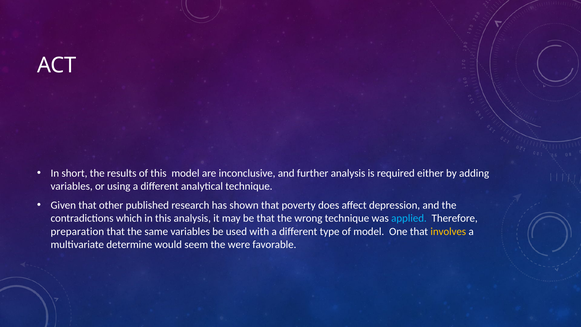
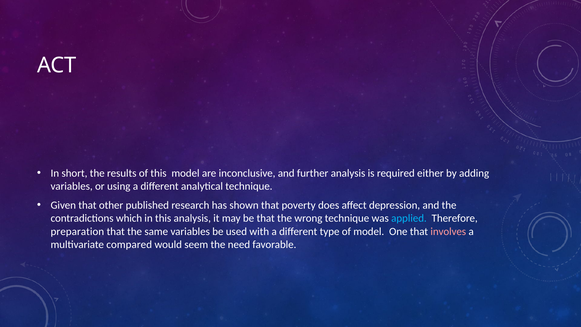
involves colour: yellow -> pink
determine: determine -> compared
were: were -> need
